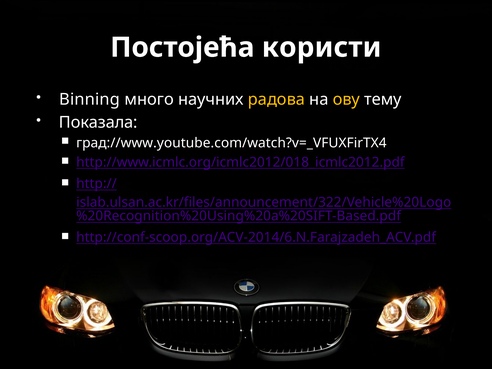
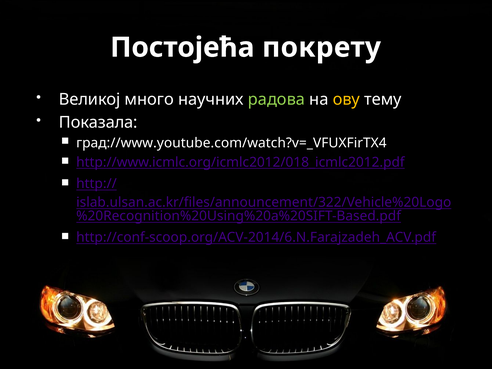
користи: користи -> покрету
Binning: Binning -> Великој
радова colour: yellow -> light green
